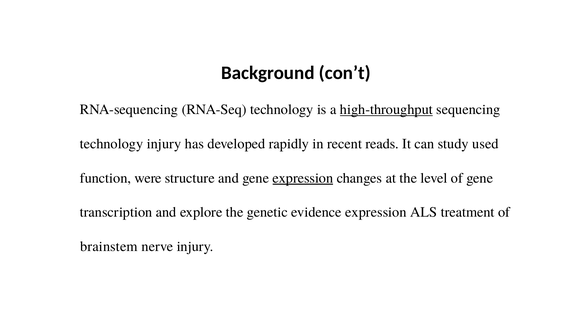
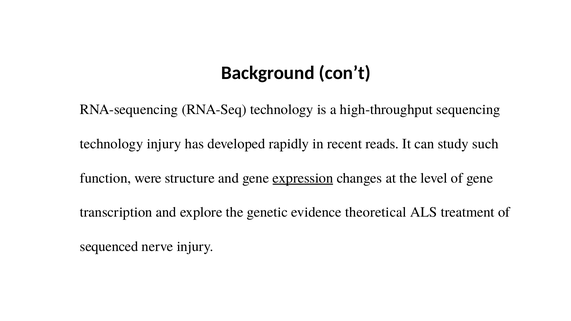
high-throughput underline: present -> none
used: used -> such
evidence expression: expression -> theoretical
brainstem: brainstem -> sequenced
